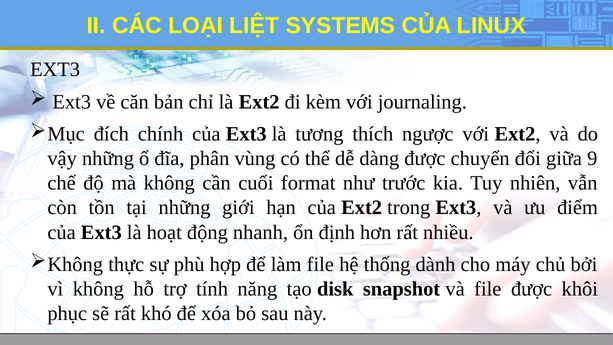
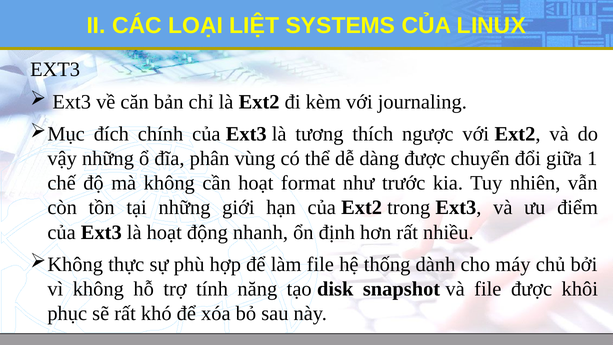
9: 9 -> 1
cần cuối: cuối -> hoạt
